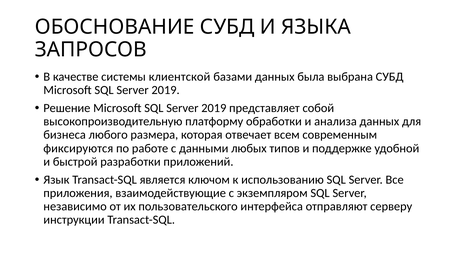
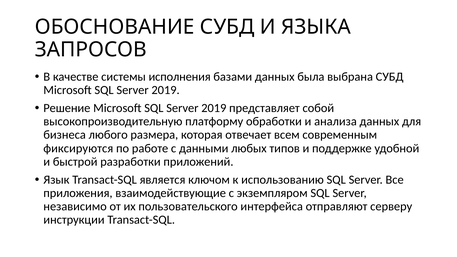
клиентской: клиентской -> исполнения
